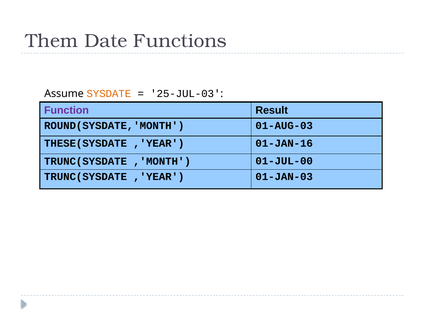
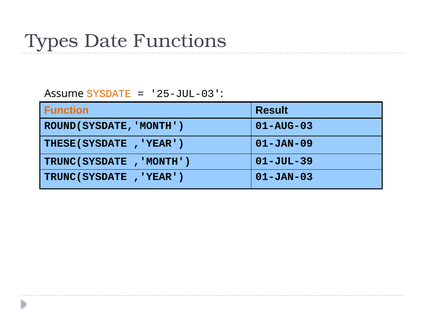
Them: Them -> Types
Function colour: purple -> orange
01-JAN-16: 01-JAN-16 -> 01-JAN-09
01-JUL-00: 01-JUL-00 -> 01-JUL-39
